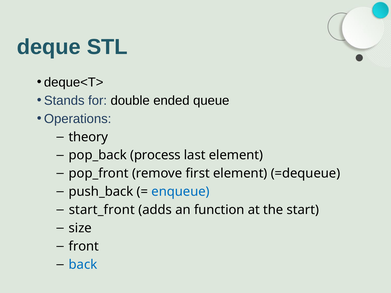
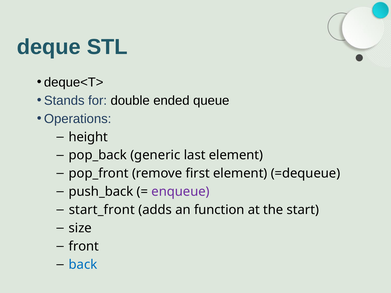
theory: theory -> height
process: process -> generic
enqueue colour: blue -> purple
